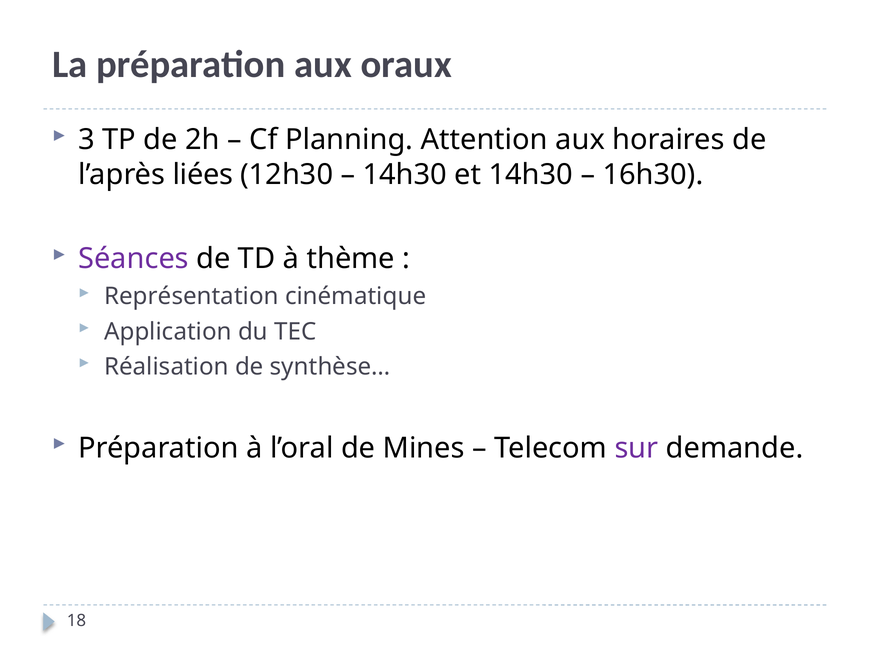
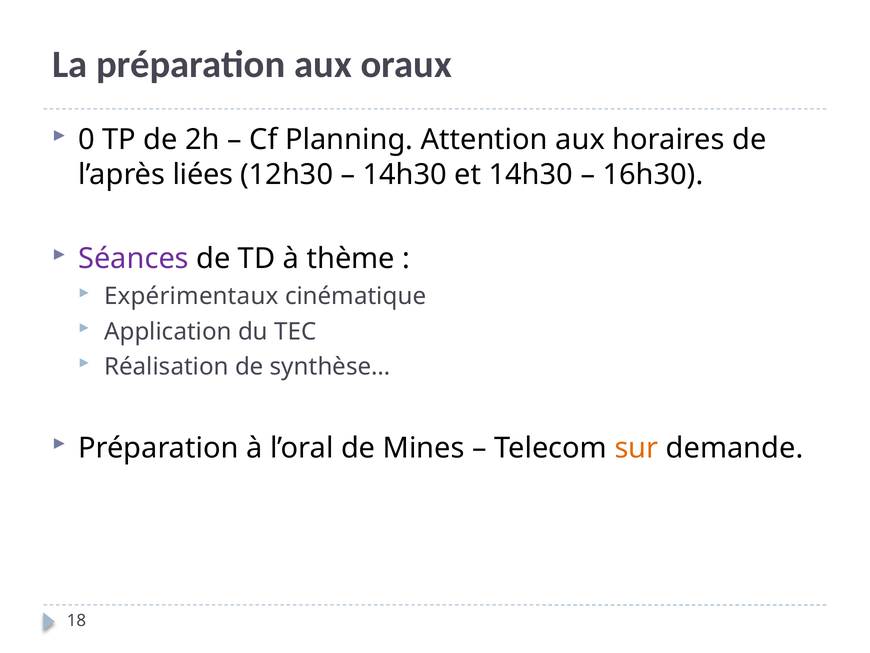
3: 3 -> 0
Représentation: Représentation -> Expérimentaux
sur colour: purple -> orange
